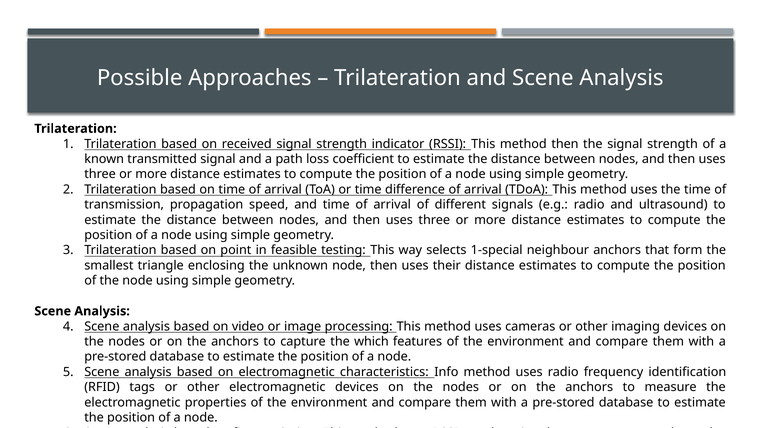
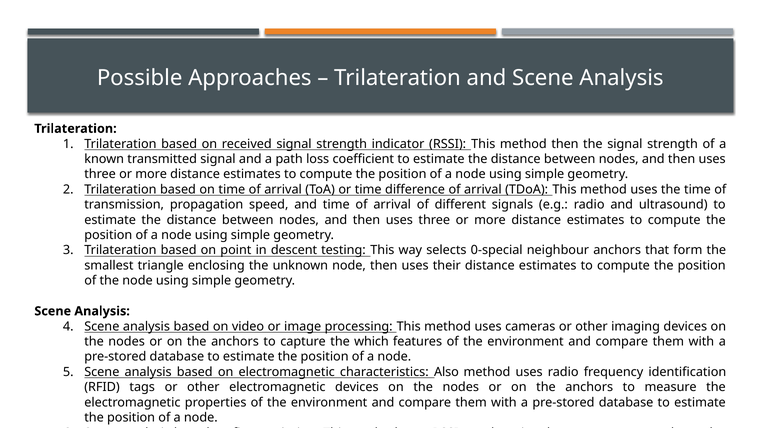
feasible: feasible -> descent
1-special: 1-special -> 0-special
Info: Info -> Also
